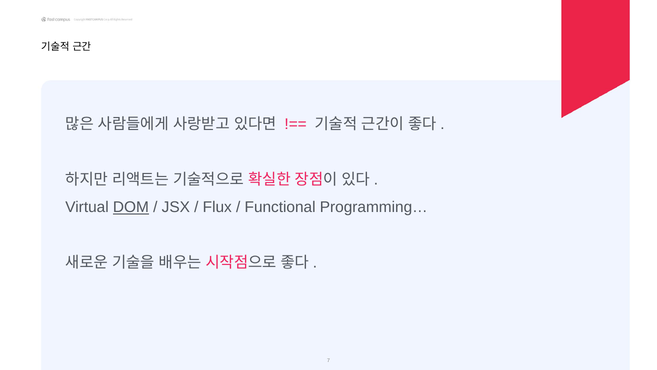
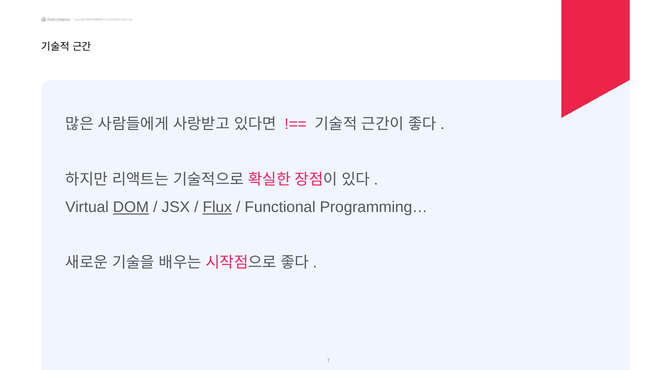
Flux underline: none -> present
